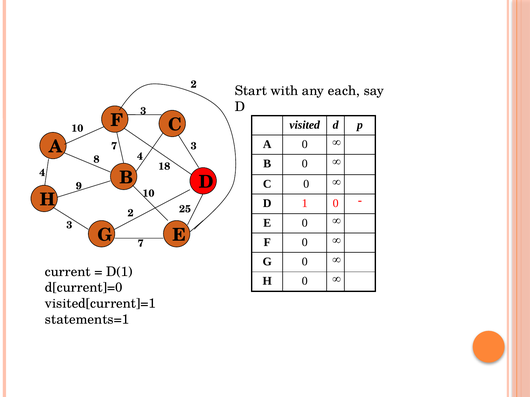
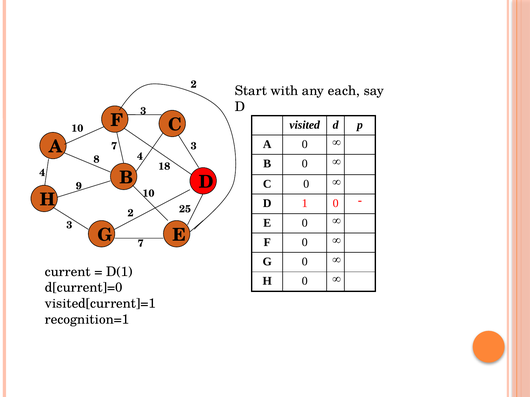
statements=1: statements=1 -> recognition=1
